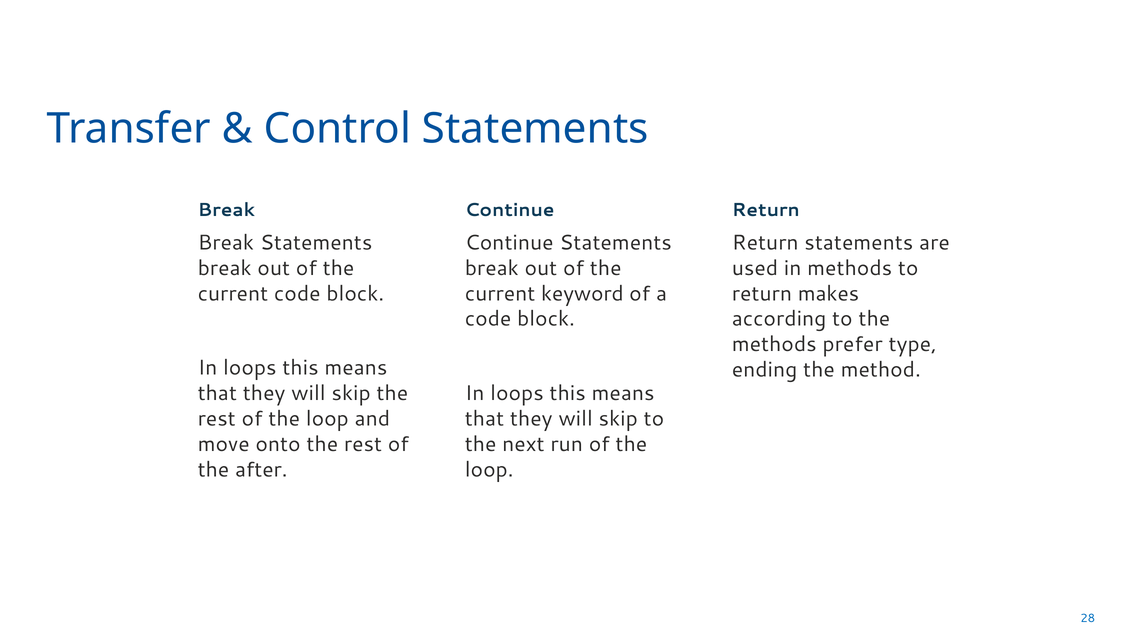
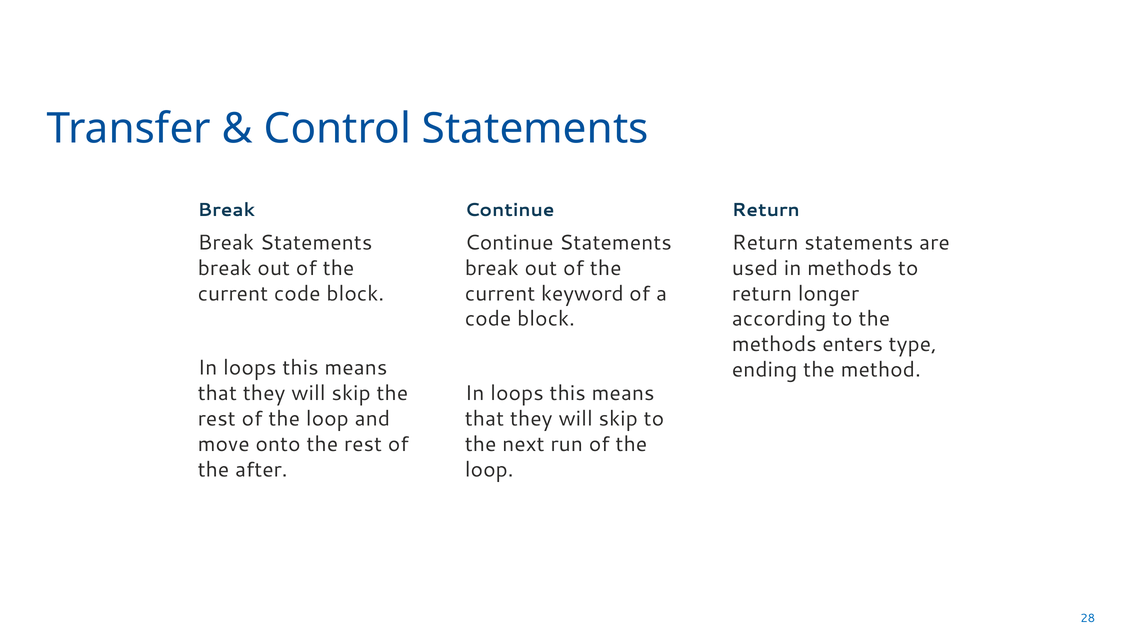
makes: makes -> longer
prefer: prefer -> enters
